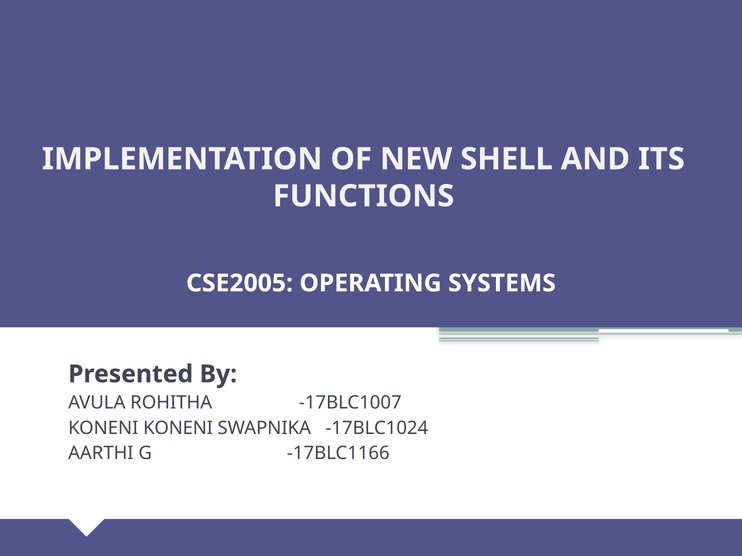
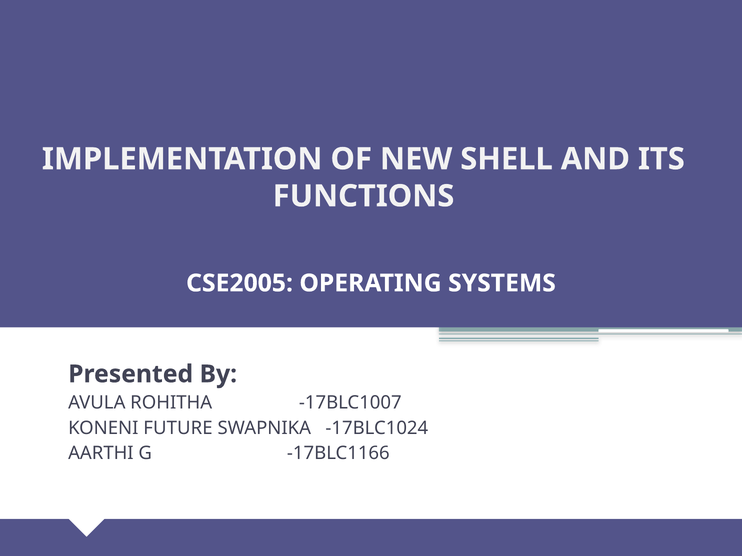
KONENI KONENI: KONENI -> FUTURE
